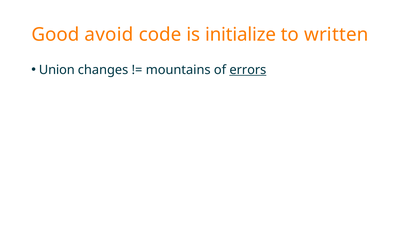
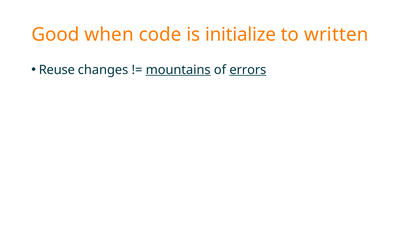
avoid: avoid -> when
Union: Union -> Reuse
mountains underline: none -> present
